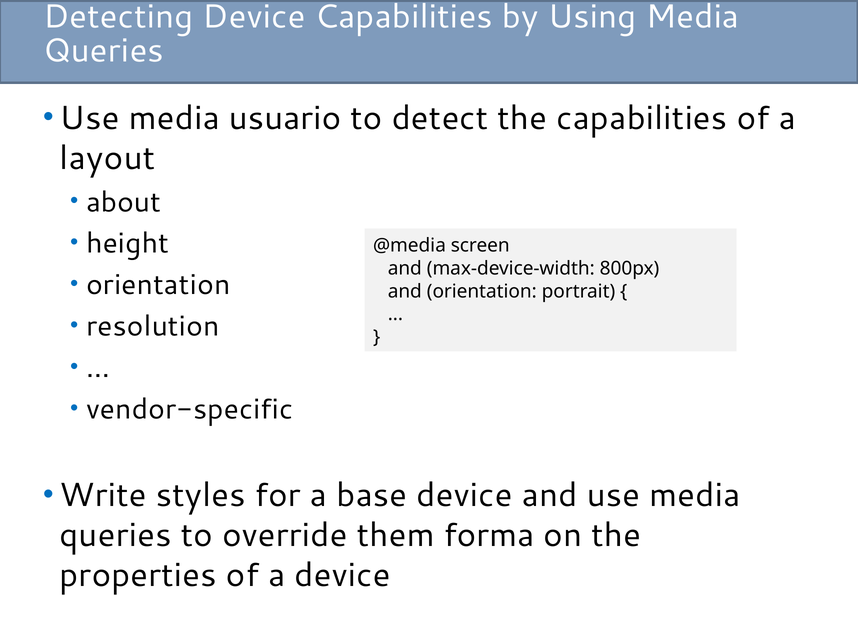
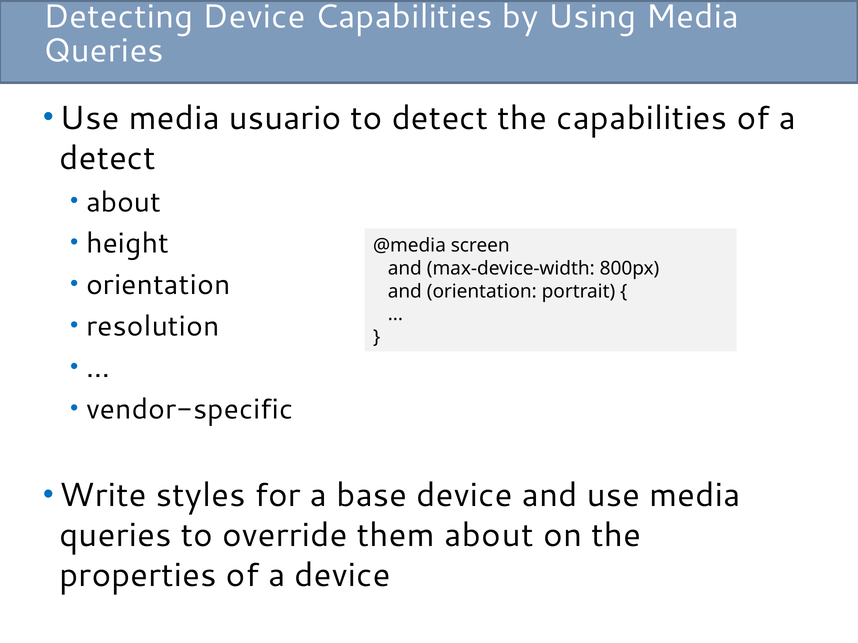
layout at (107, 158): layout -> detect
them forma: forma -> about
